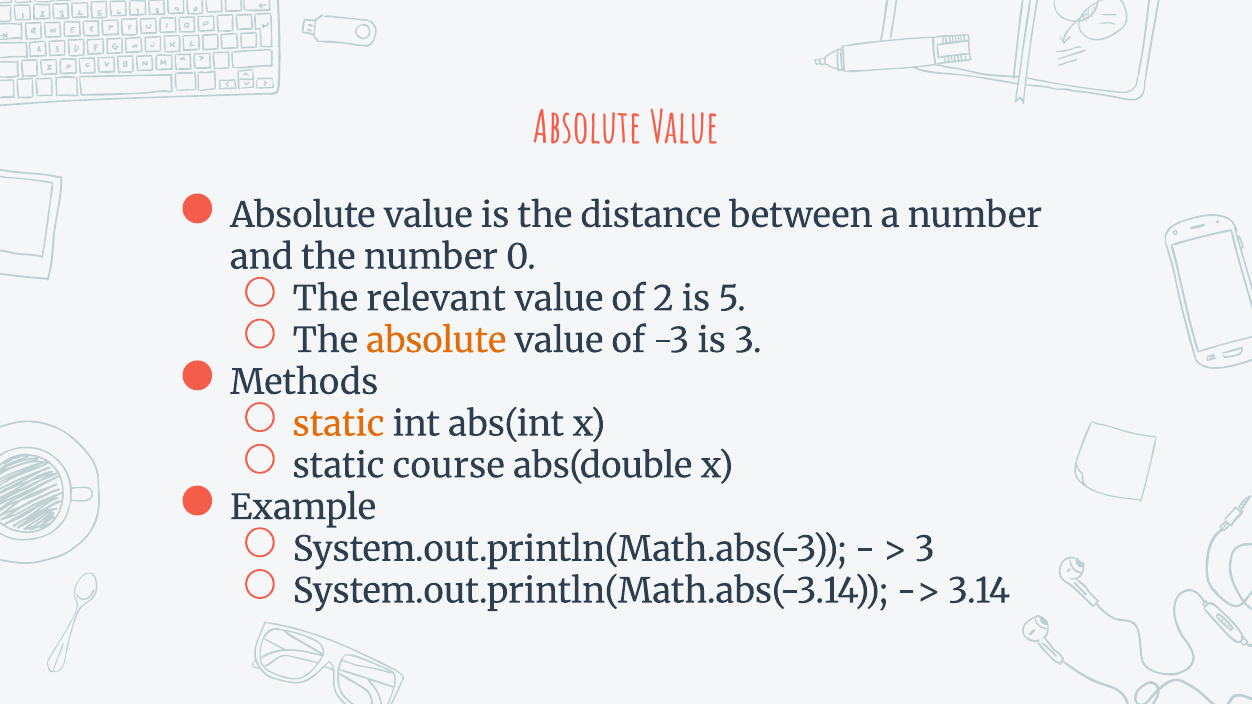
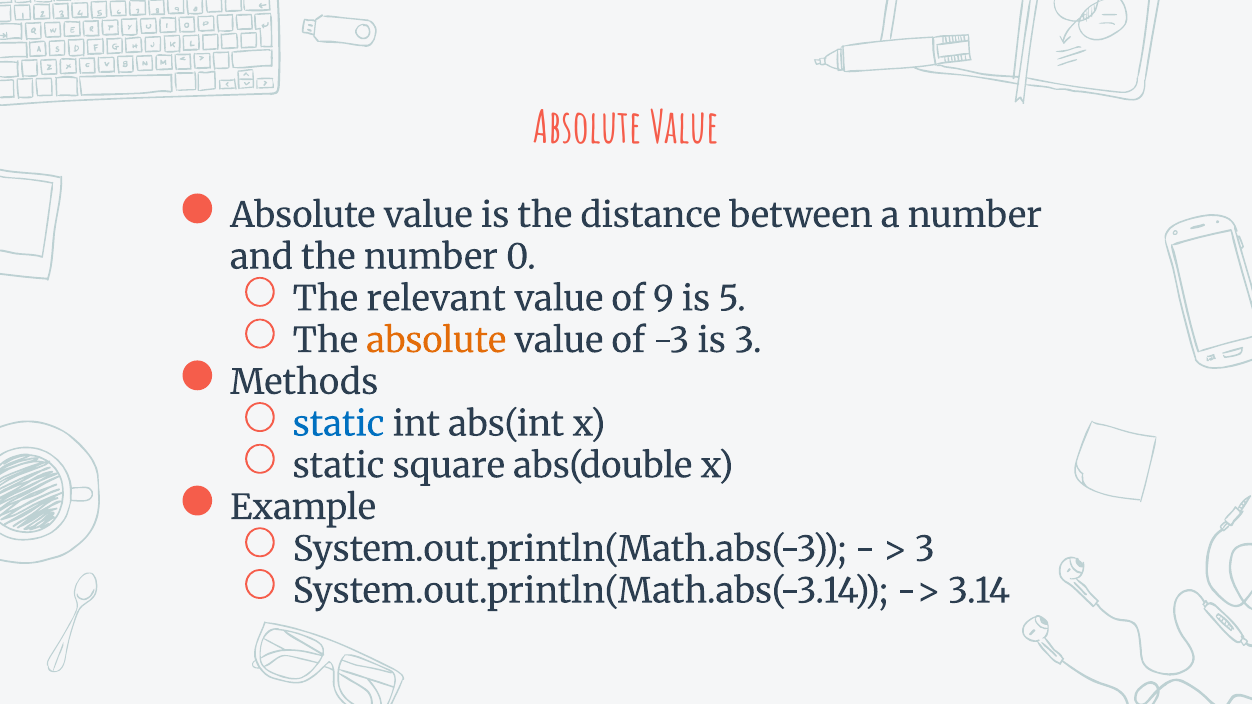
2: 2 -> 9
static at (339, 424) colour: orange -> blue
course: course -> square
